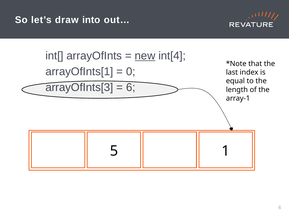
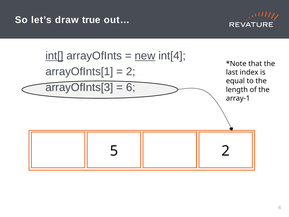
into: into -> true
int[ underline: none -> present
0 at (131, 72): 0 -> 2
5 1: 1 -> 2
